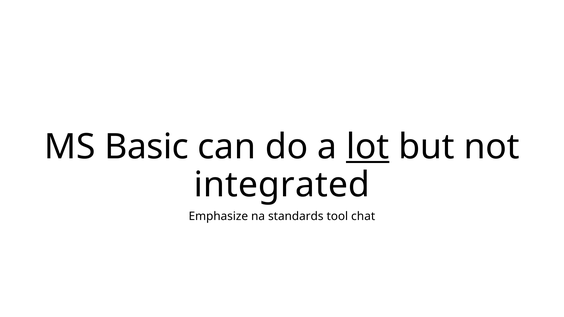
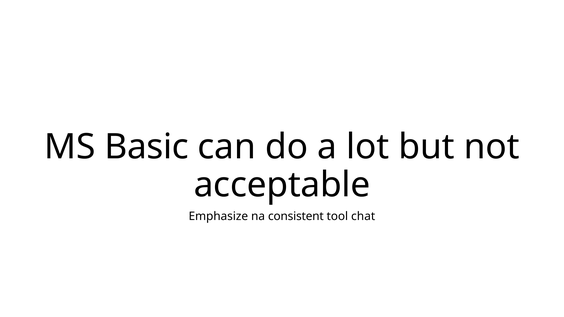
lot underline: present -> none
integrated: integrated -> acceptable
standards: standards -> consistent
